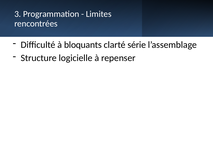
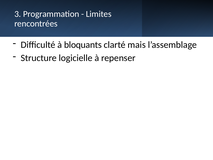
série: série -> mais
